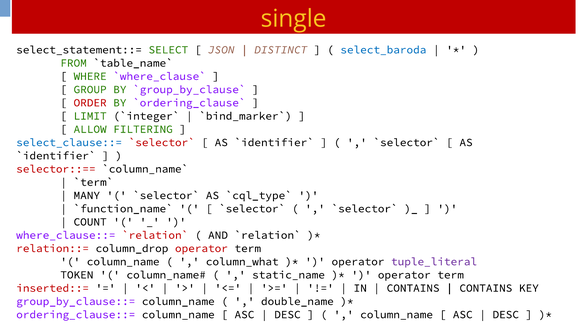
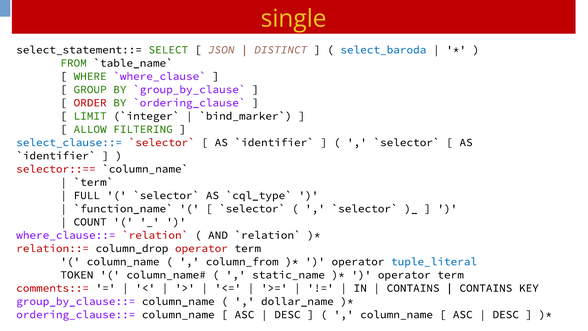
MANY: MANY -> FULL
column_what: column_what -> column_from
tuple_literal colour: purple -> blue
inserted::=: inserted::= -> comments::=
double_name: double_name -> dollar_name
